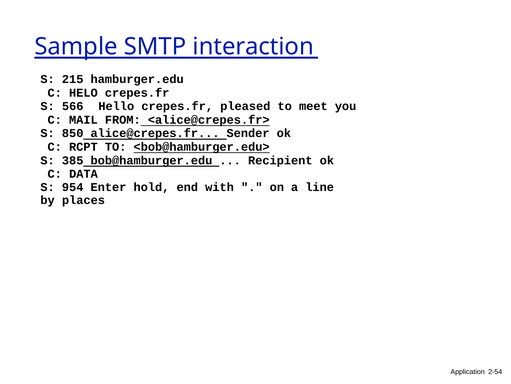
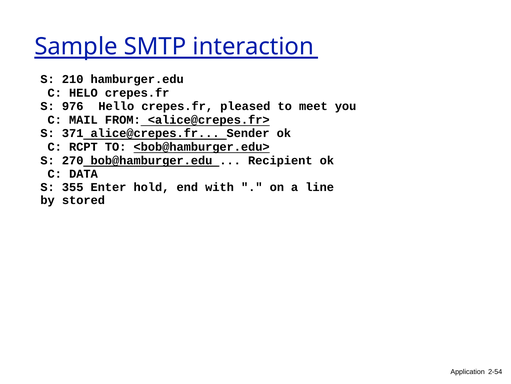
215: 215 -> 210
566: 566 -> 976
850: 850 -> 371
385: 385 -> 270
954: 954 -> 355
places: places -> stored
